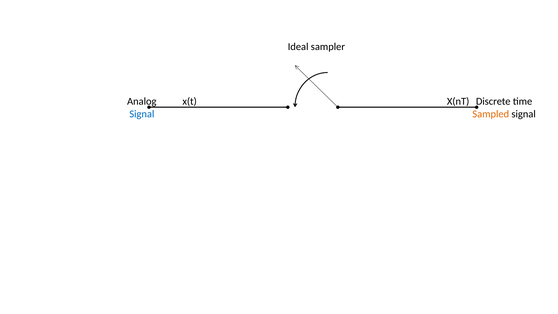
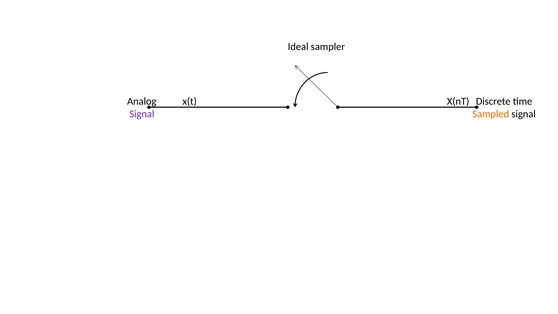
Signal at (142, 114) colour: blue -> purple
